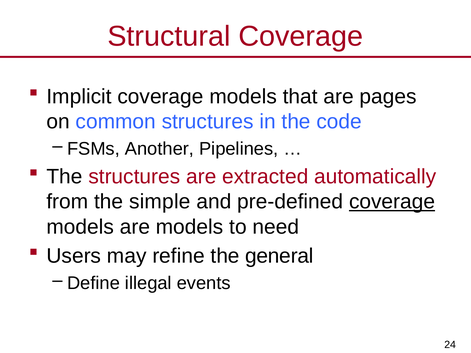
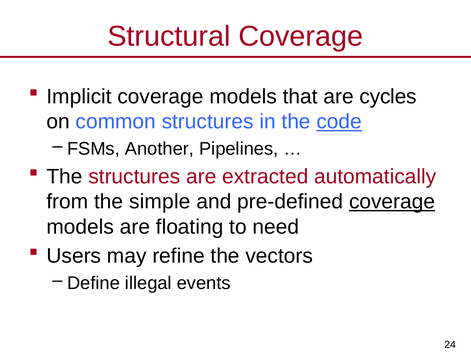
pages: pages -> cycles
code underline: none -> present
are models: models -> floating
general: general -> vectors
